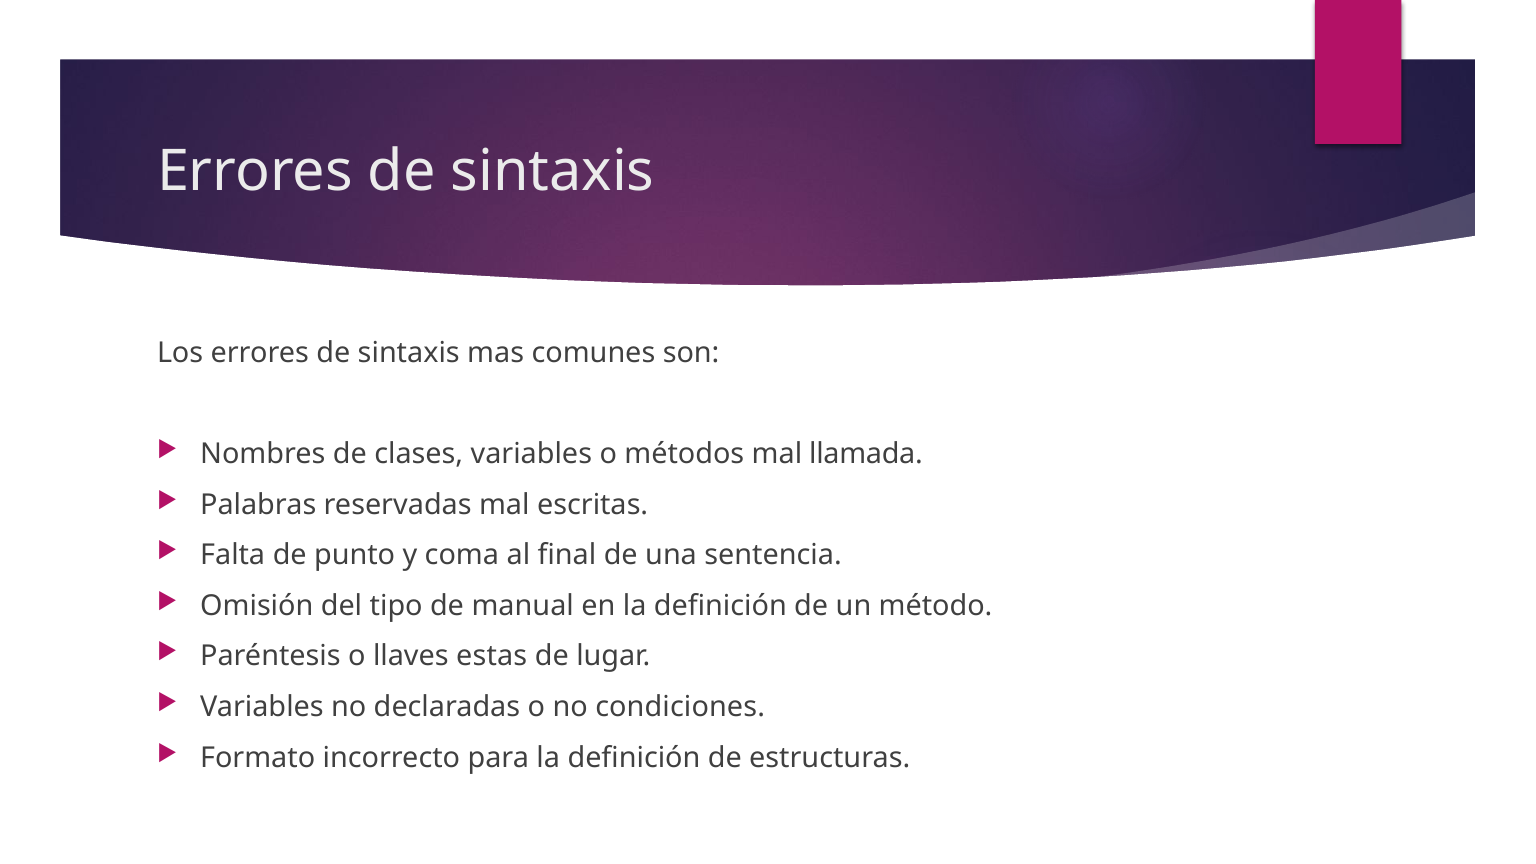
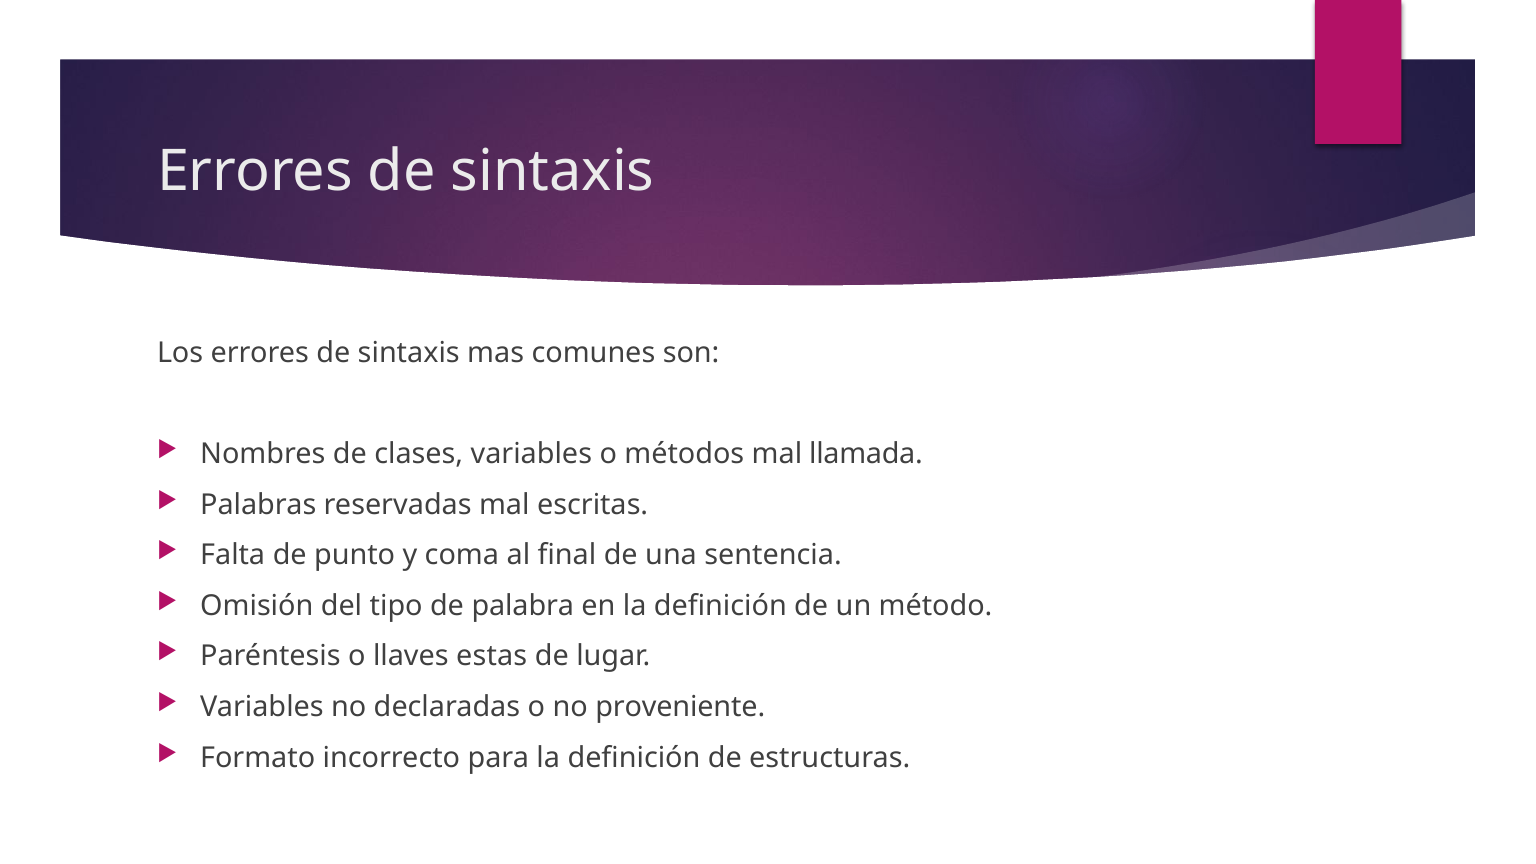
manual: manual -> palabra
condiciones: condiciones -> proveniente
